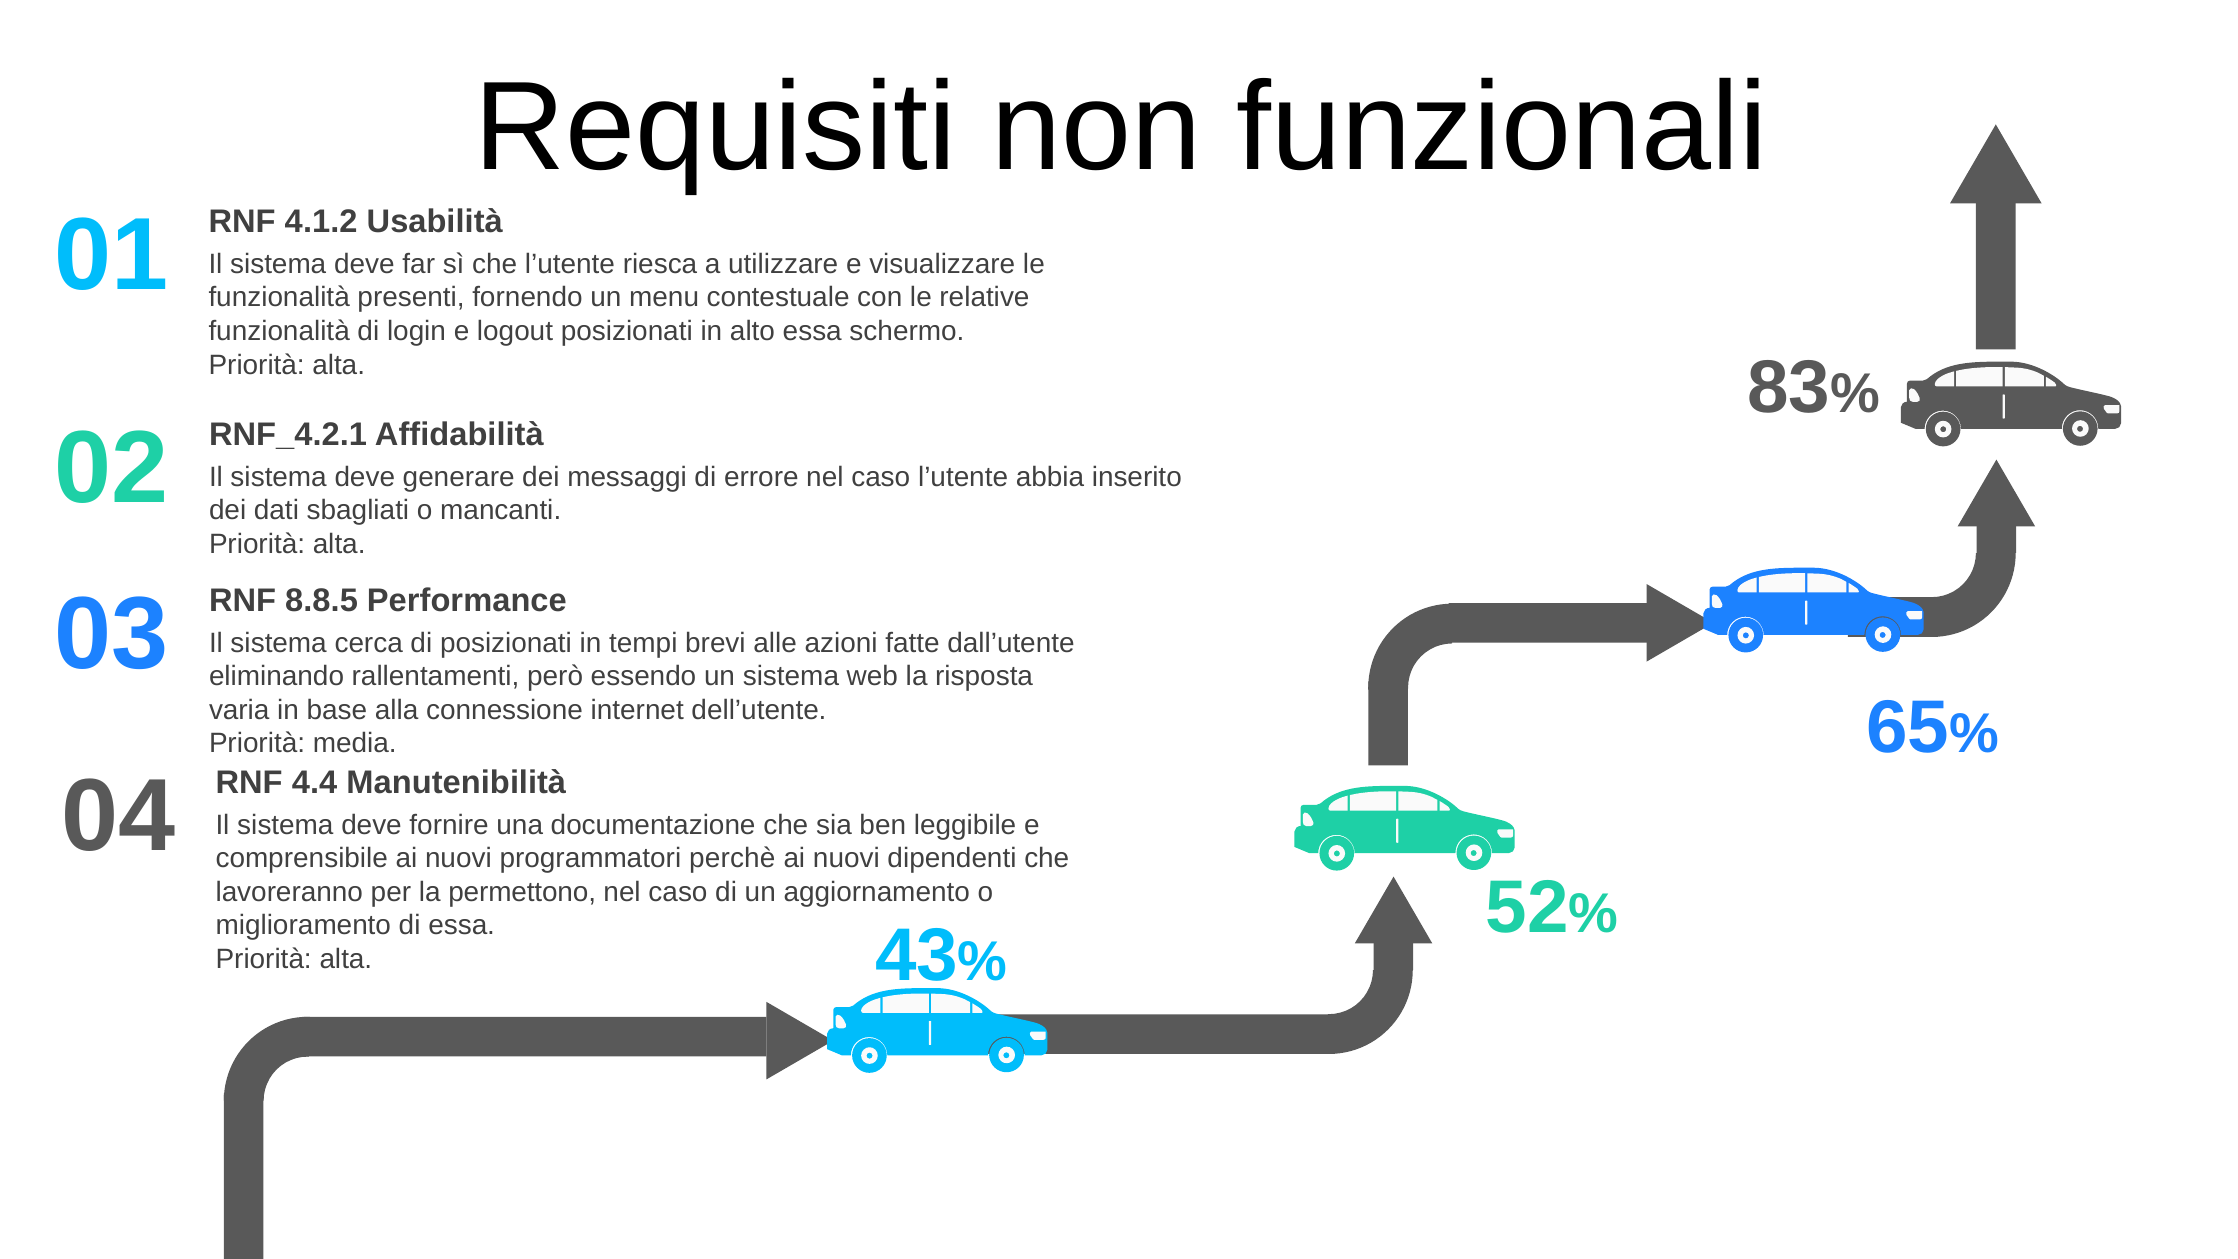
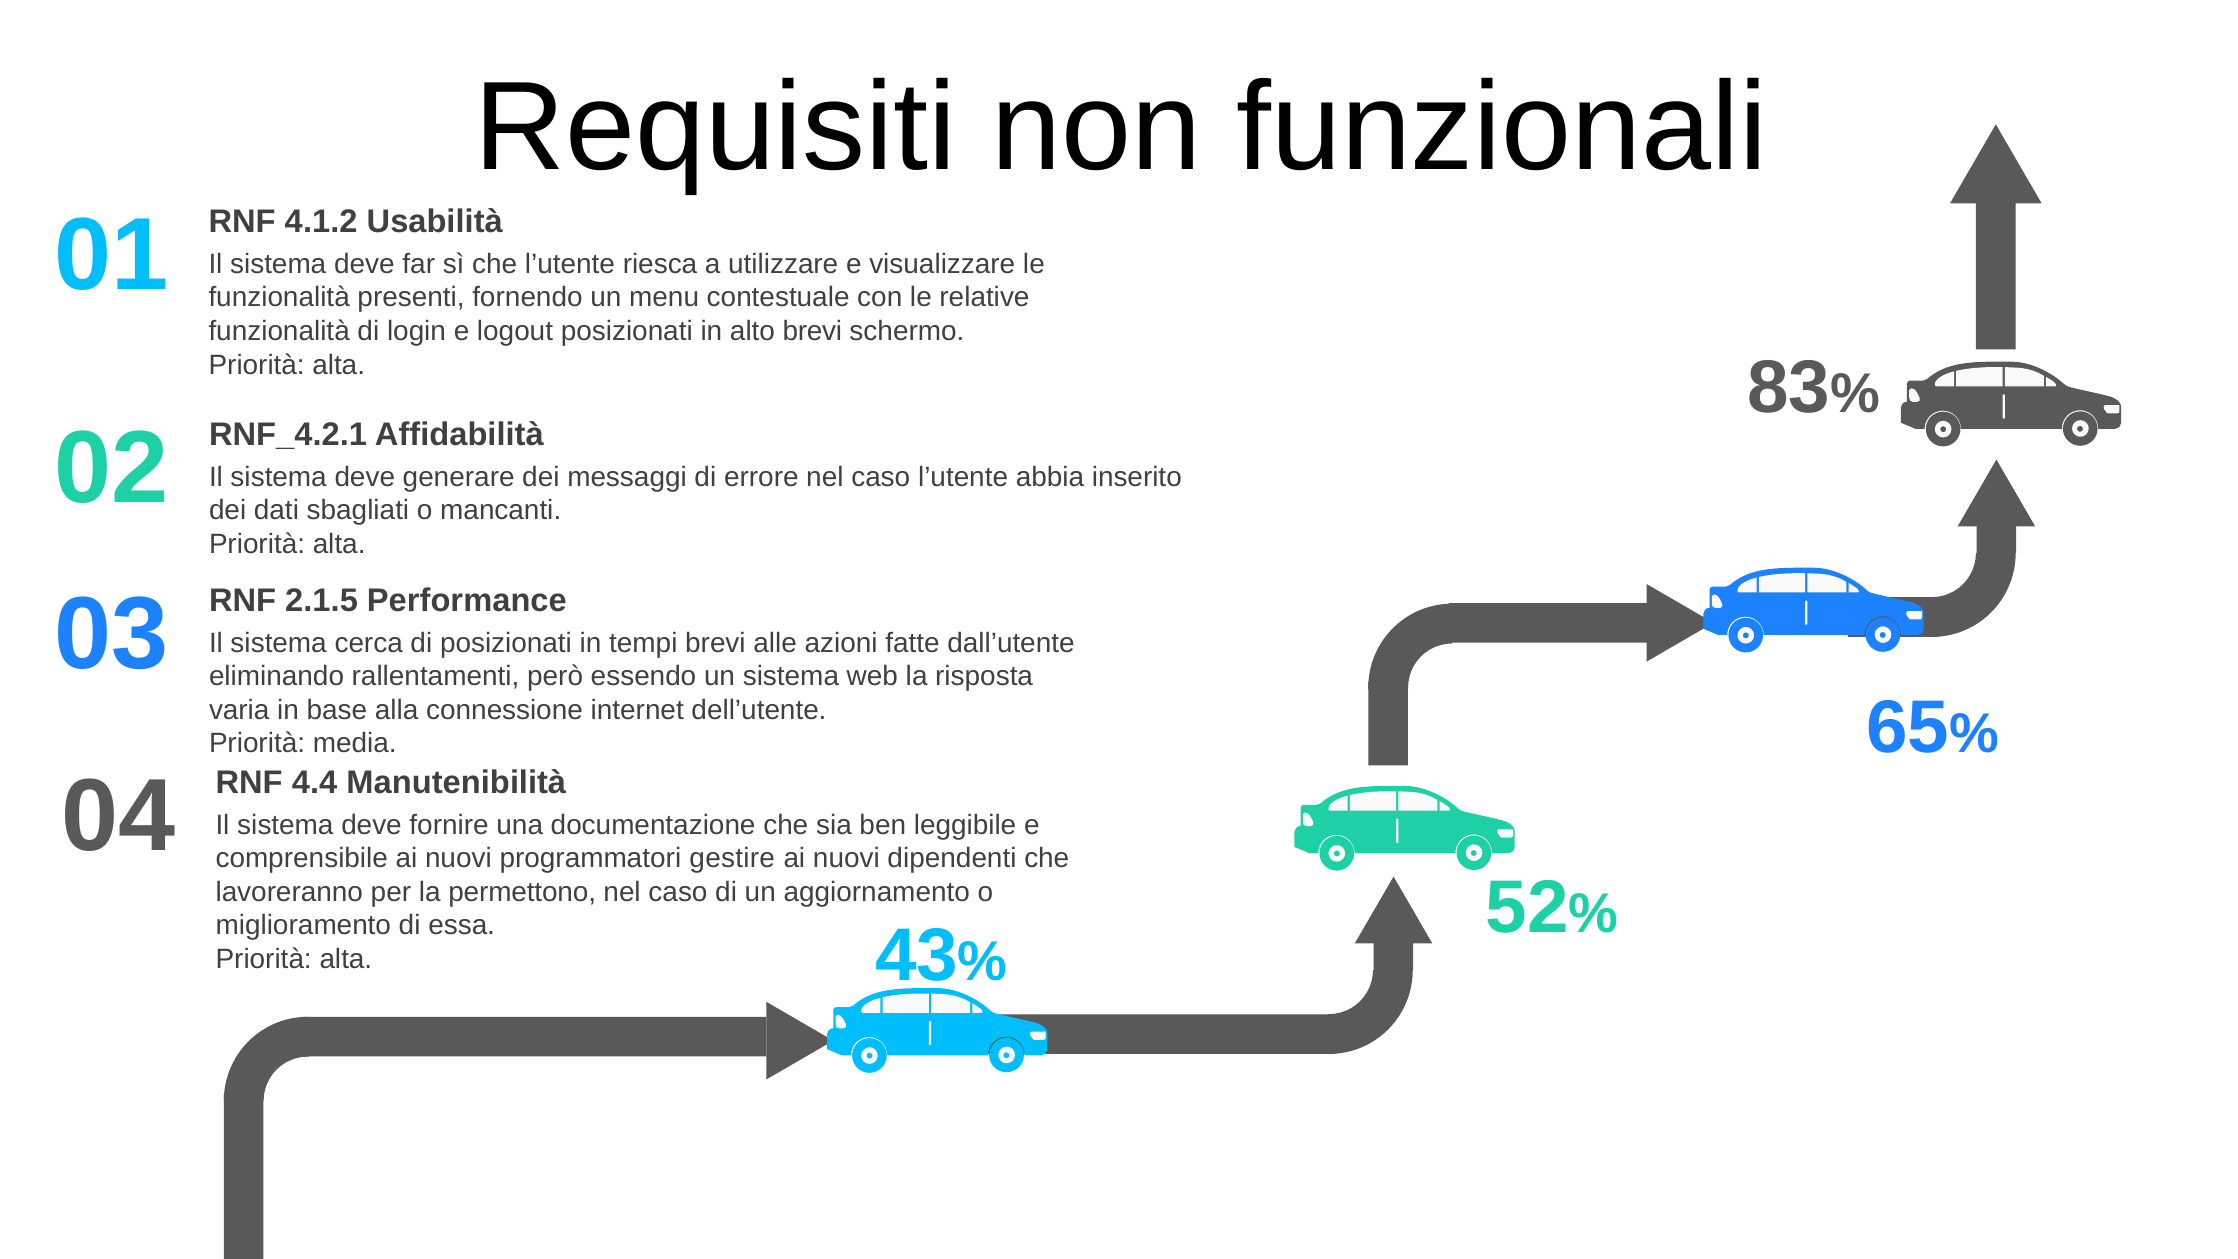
alto essa: essa -> brevi
8.8.5: 8.8.5 -> 2.1.5
perchè: perchè -> gestire
